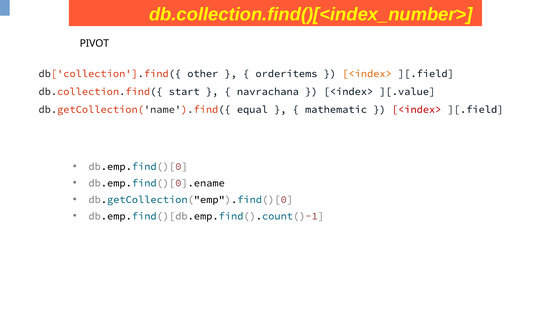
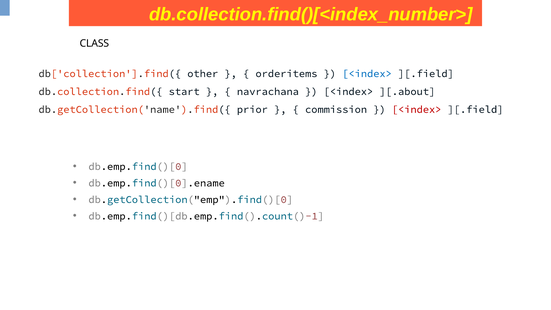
PIVOT: PIVOT -> CLASS
<index> at (367, 74) colour: orange -> blue
][.value: ][.value -> ][.about
equal: equal -> prior
mathematic: mathematic -> commission
